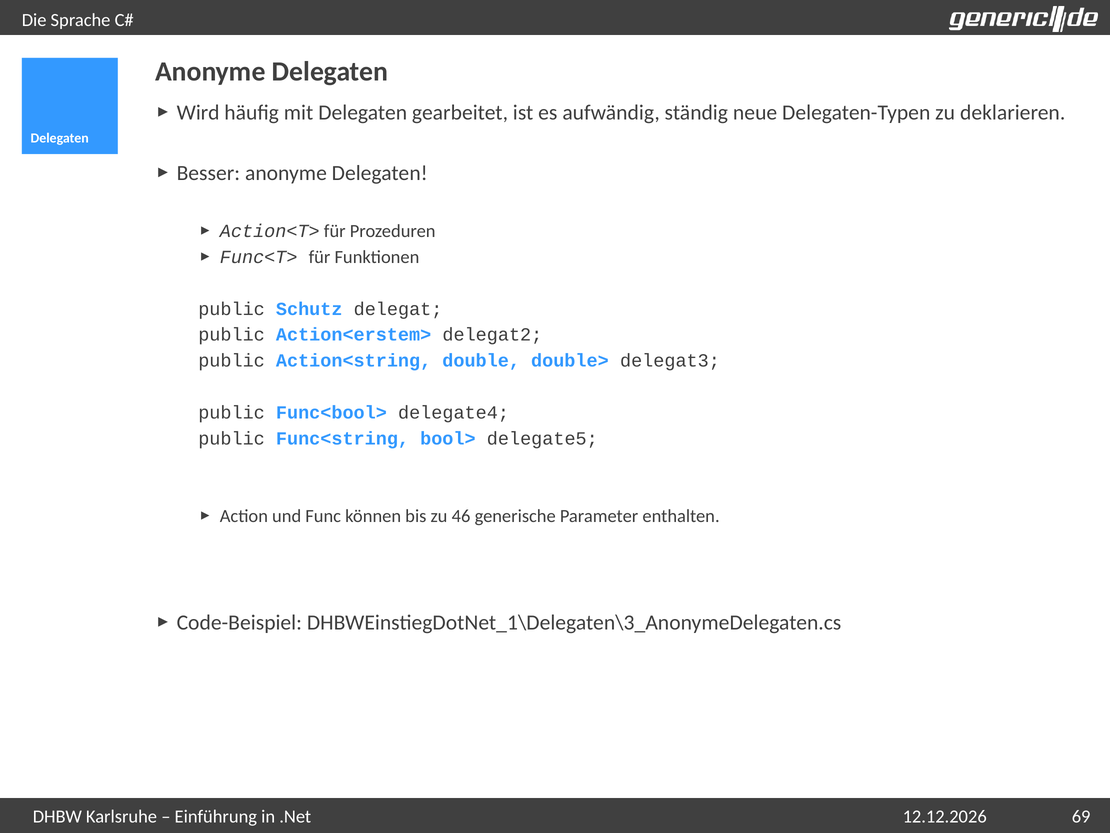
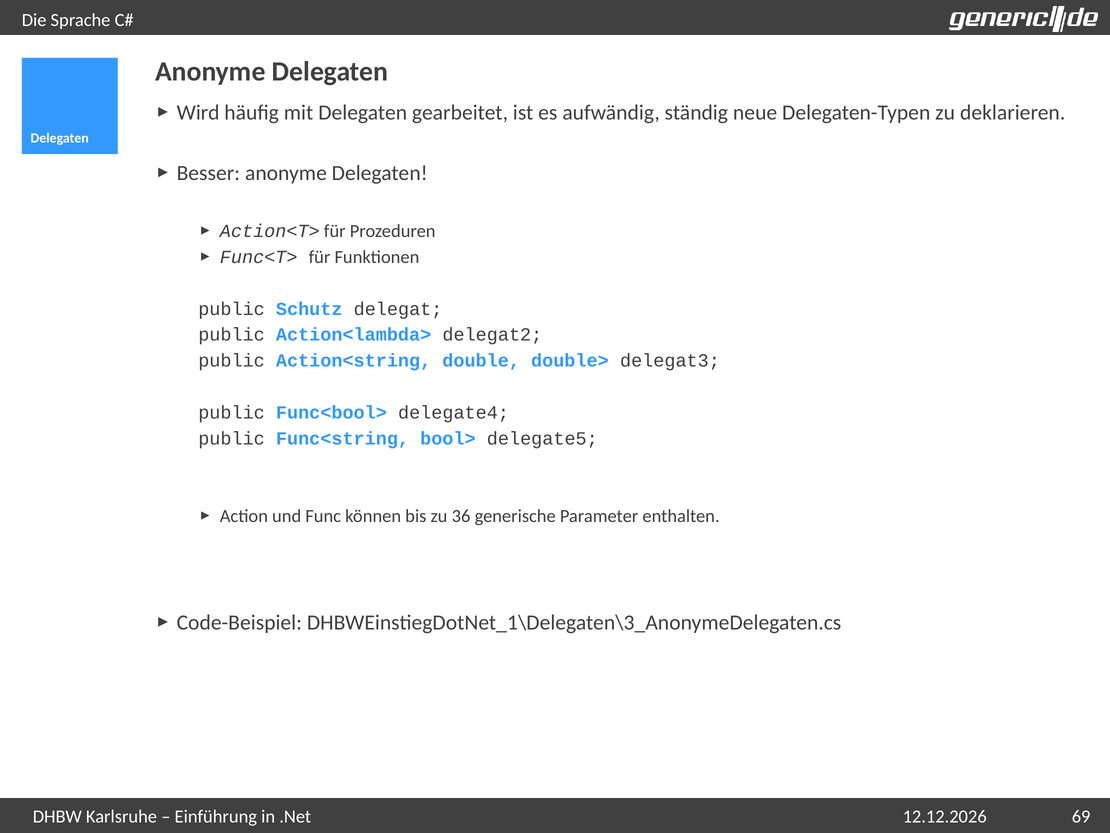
Action<erstem>: Action<erstem> -> Action<lambda>
46: 46 -> 36
